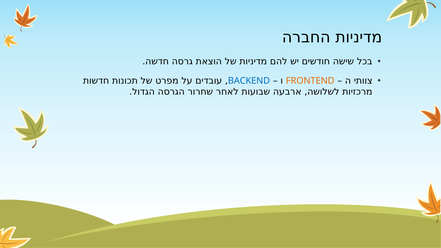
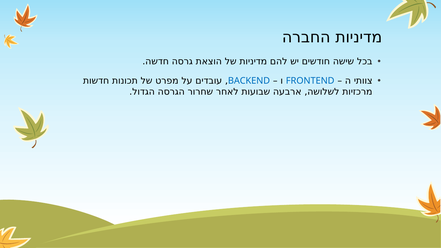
FRONTEND colour: orange -> blue
